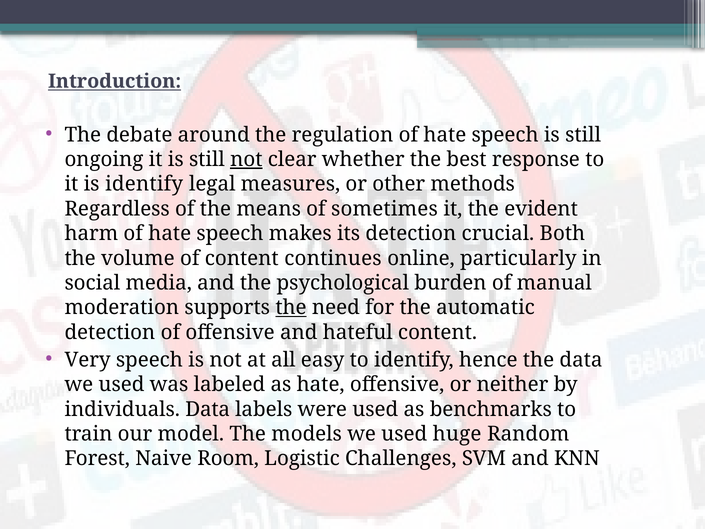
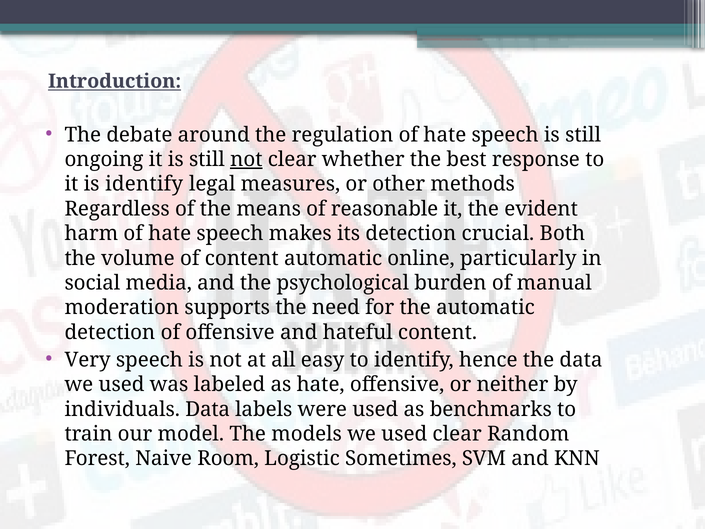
sometimes: sometimes -> reasonable
content continues: continues -> automatic
the at (291, 307) underline: present -> none
used huge: huge -> clear
Challenges: Challenges -> Sometimes
